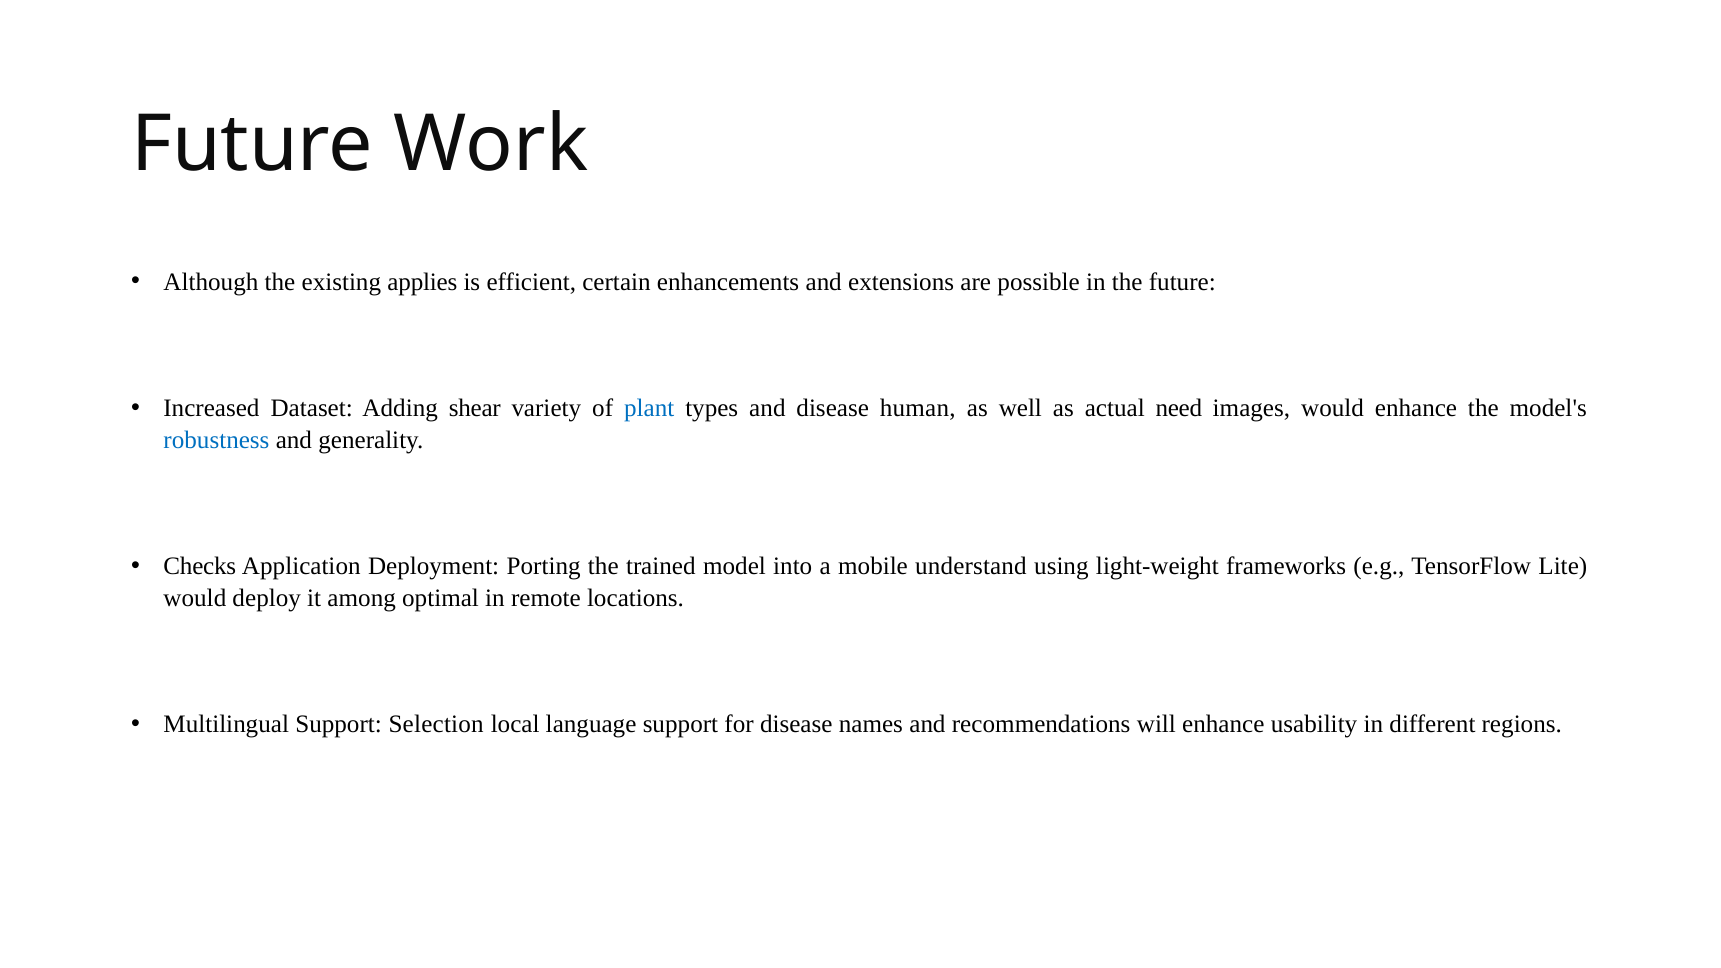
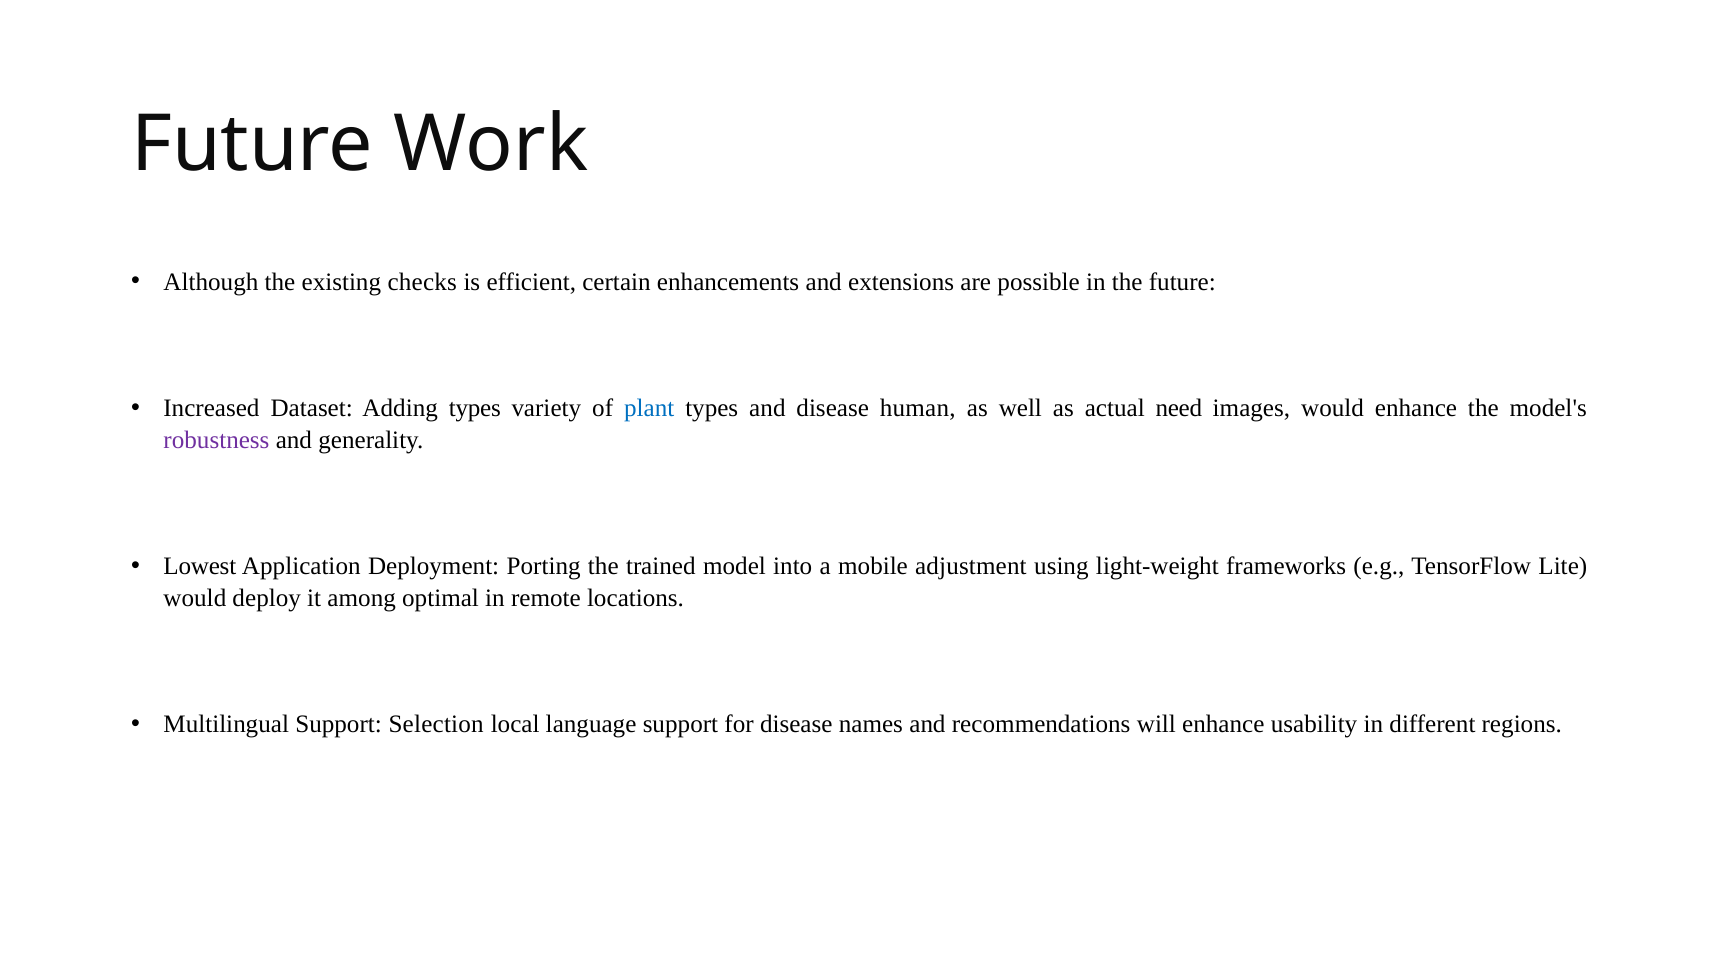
applies: applies -> checks
Adding shear: shear -> types
robustness colour: blue -> purple
Checks: Checks -> Lowest
understand: understand -> adjustment
